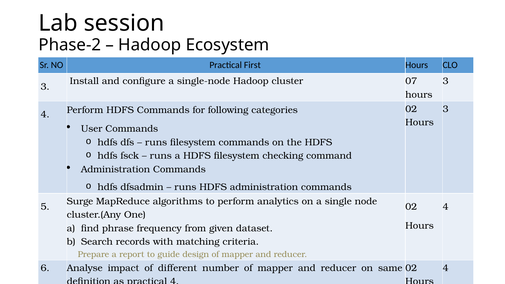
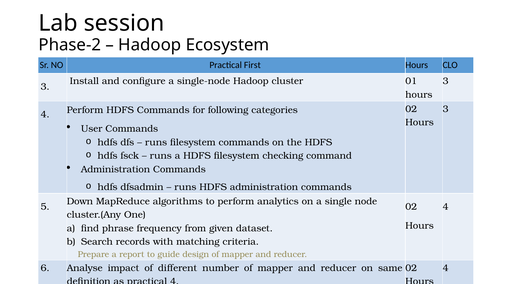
07: 07 -> 01
Surge: Surge -> Down
